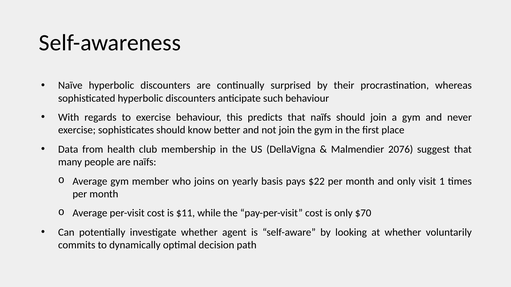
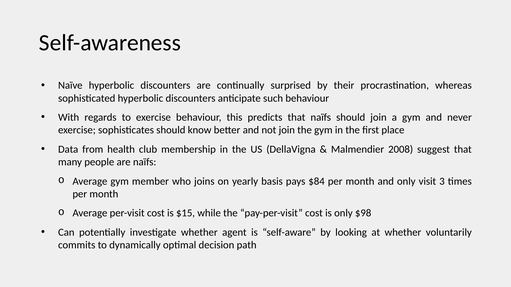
2076: 2076 -> 2008
$22: $22 -> $84
1: 1 -> 3
$11: $11 -> $15
$70: $70 -> $98
